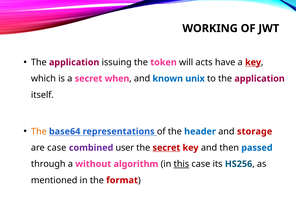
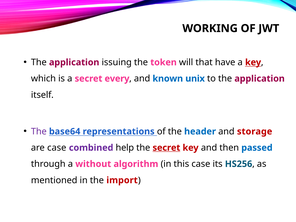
acts: acts -> that
when: when -> every
The at (39, 131) colour: orange -> purple
user: user -> help
this underline: present -> none
format: format -> import
